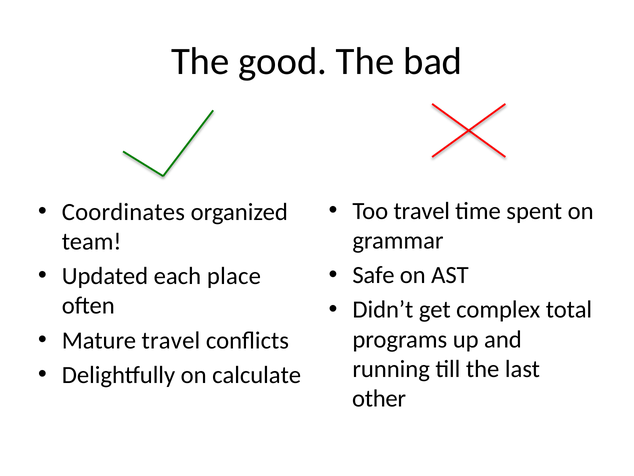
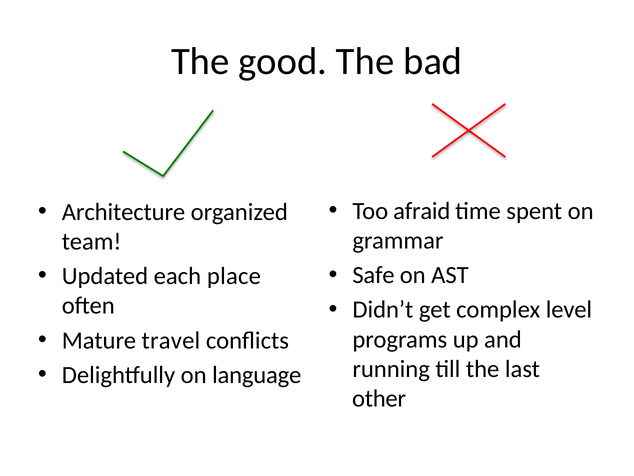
Too travel: travel -> afraid
Coordinates: Coordinates -> Architecture
total: total -> level
calculate: calculate -> language
